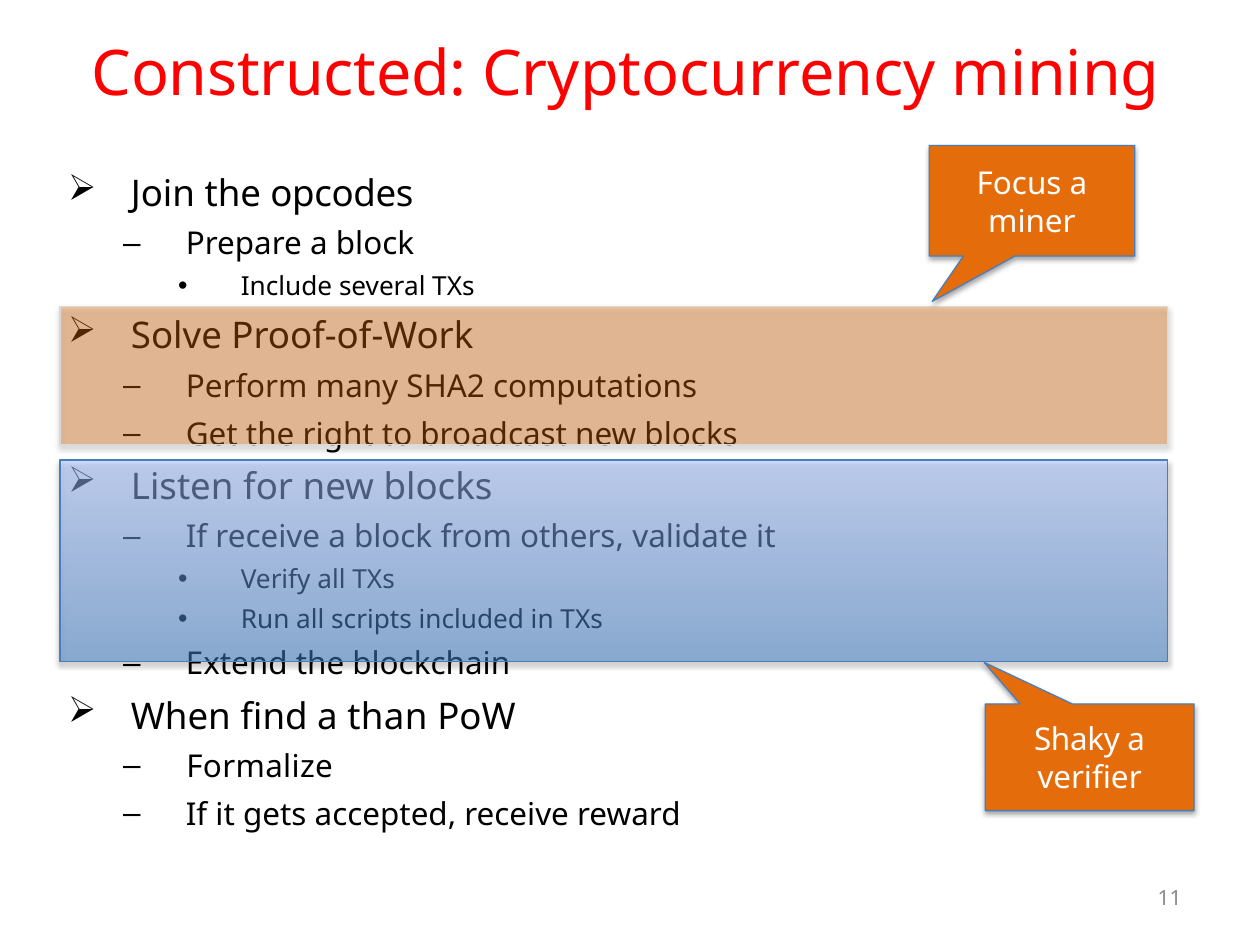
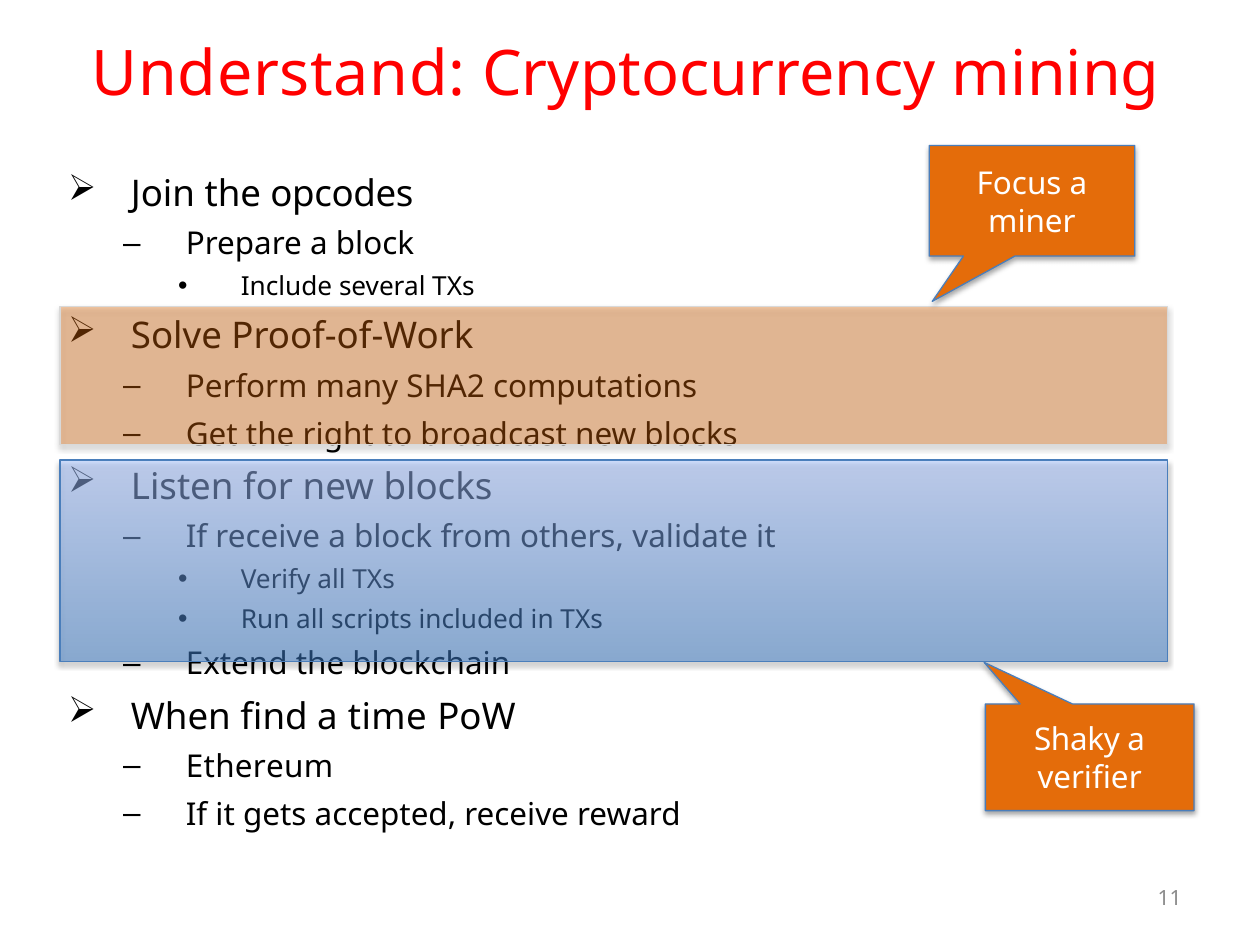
Constructed: Constructed -> Understand
than: than -> time
Formalize: Formalize -> Ethereum
